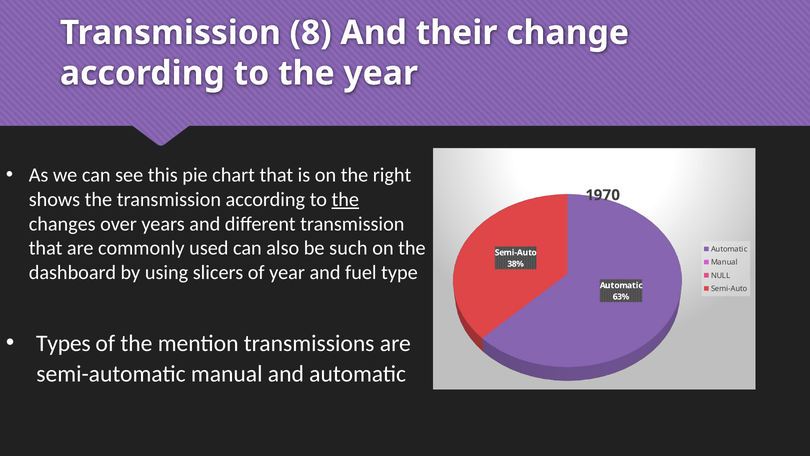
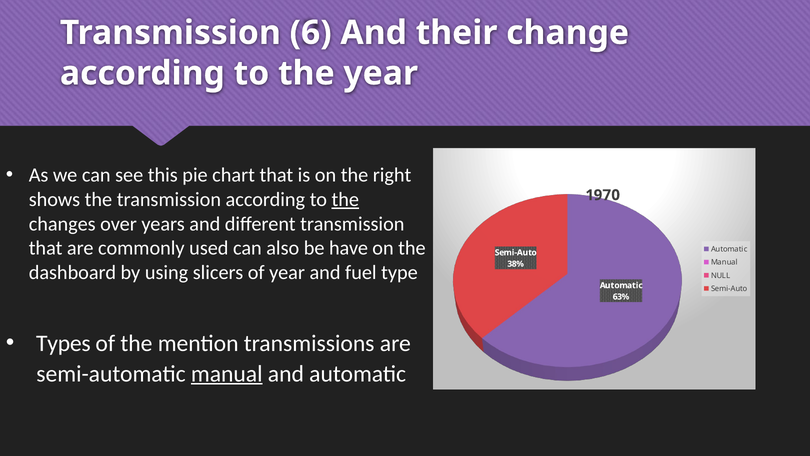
8: 8 -> 6
such: such -> have
manual at (227, 373) underline: none -> present
